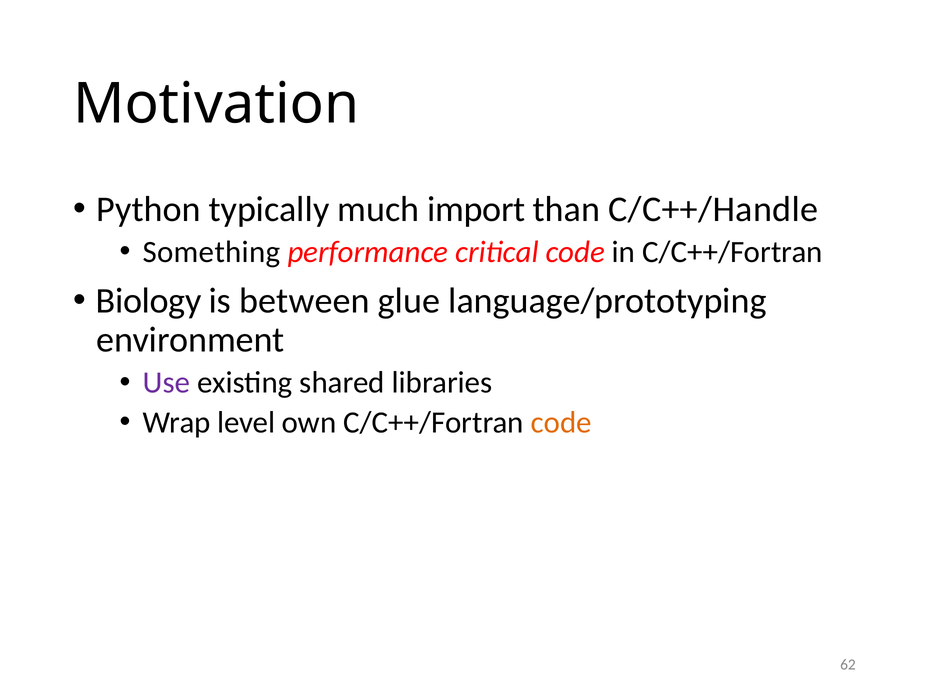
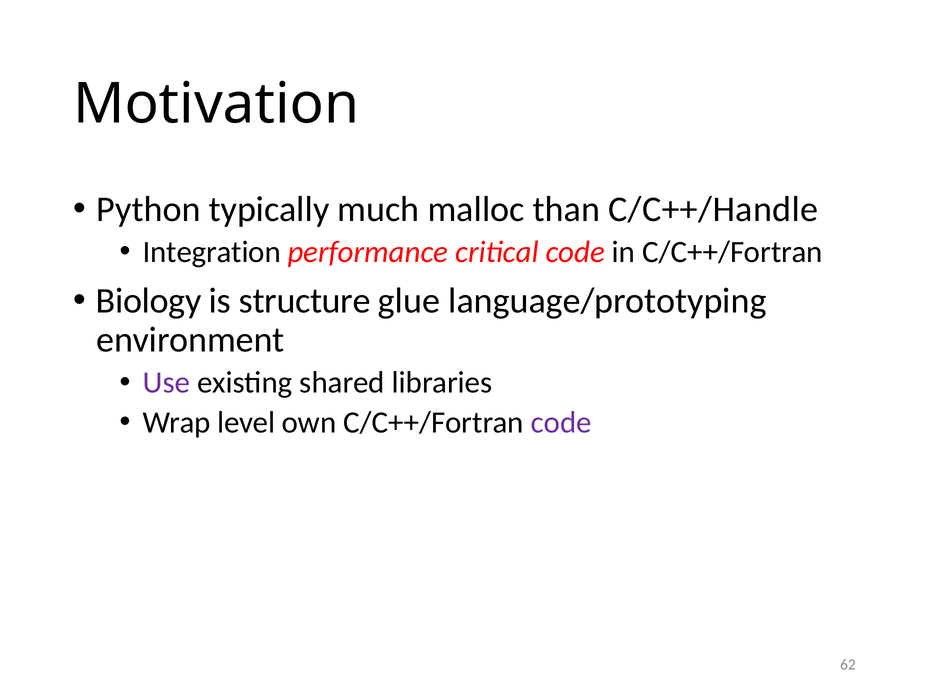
import: import -> malloc
Something: Something -> Integration
between: between -> structure
code at (561, 423) colour: orange -> purple
